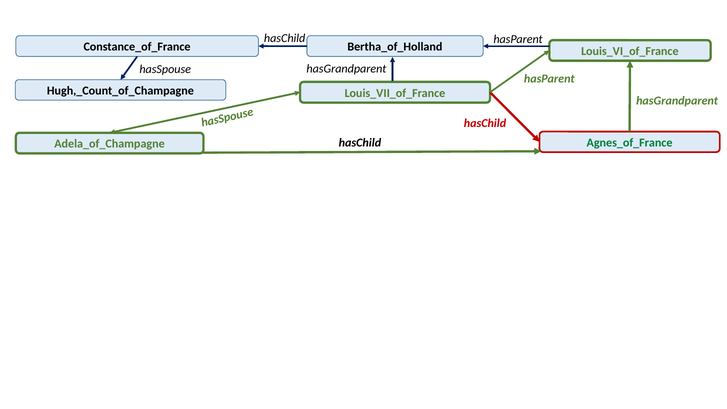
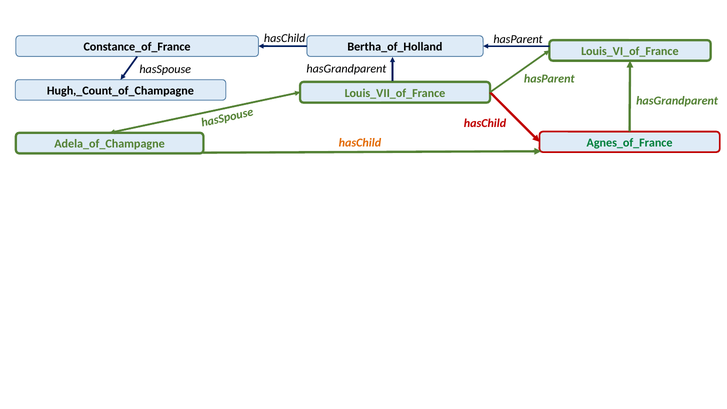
hasChild at (360, 143) colour: black -> orange
